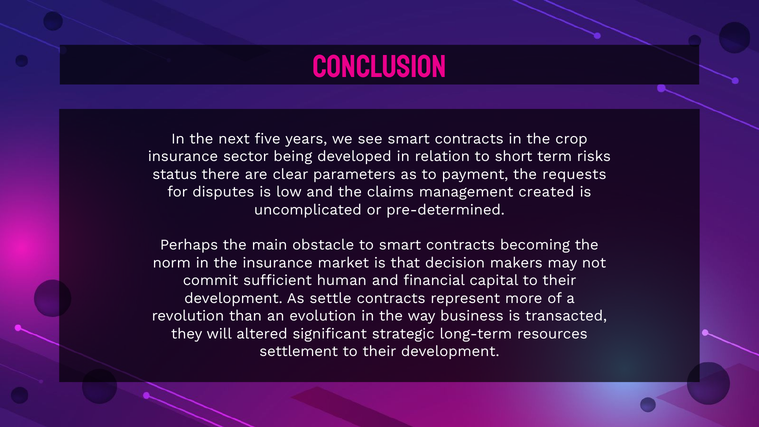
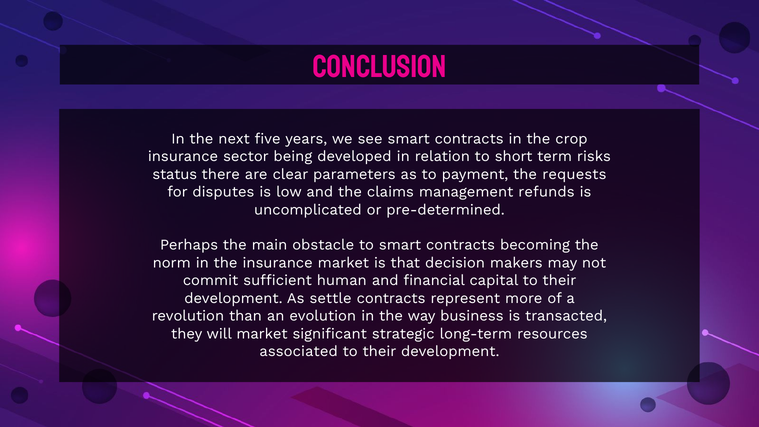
created: created -> refunds
will altered: altered -> market
settlement: settlement -> associated
